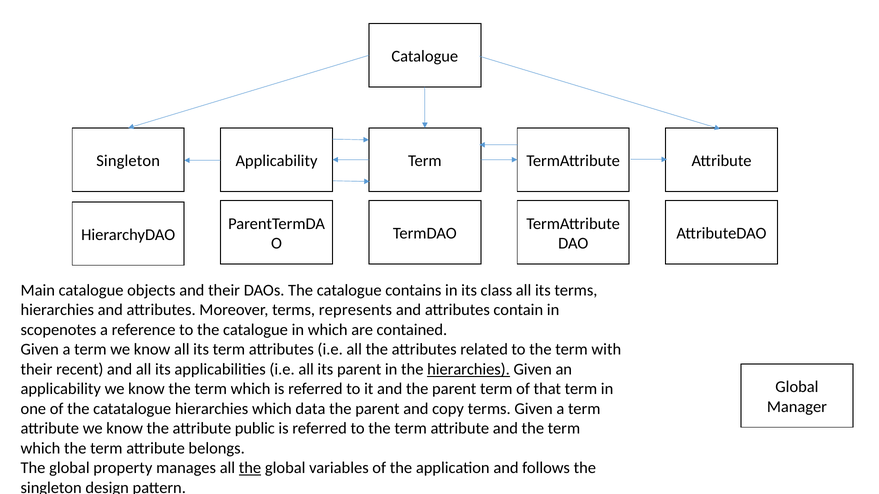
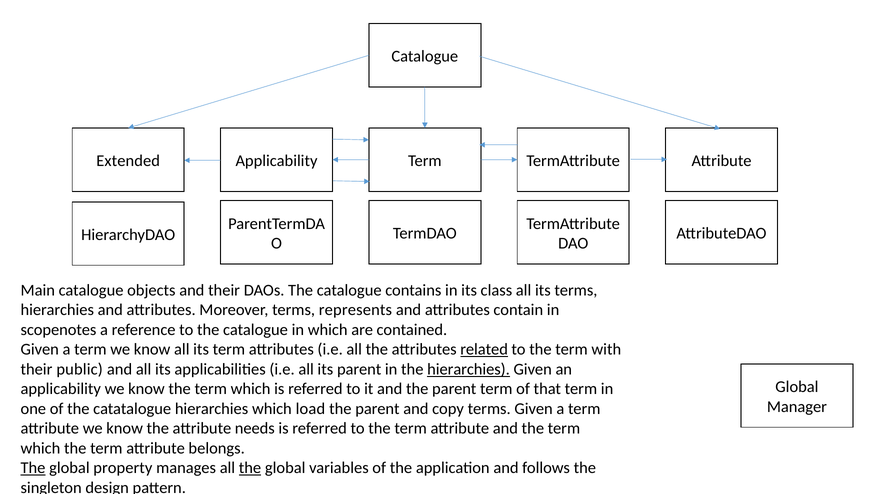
Singleton at (128, 161): Singleton -> Extended
related underline: none -> present
recent: recent -> public
data: data -> load
public: public -> needs
The at (33, 468) underline: none -> present
